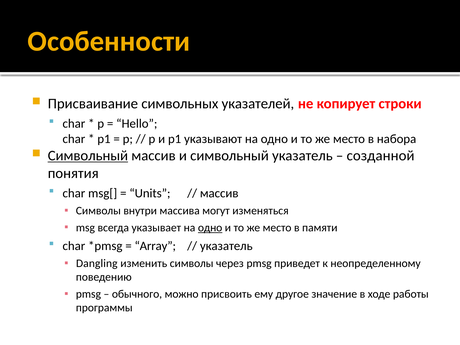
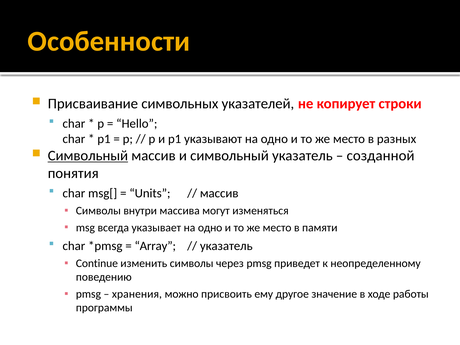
набора: набора -> разных
одно at (210, 228) underline: present -> none
Dangling: Dangling -> Continue
обычного: обычного -> хранения
